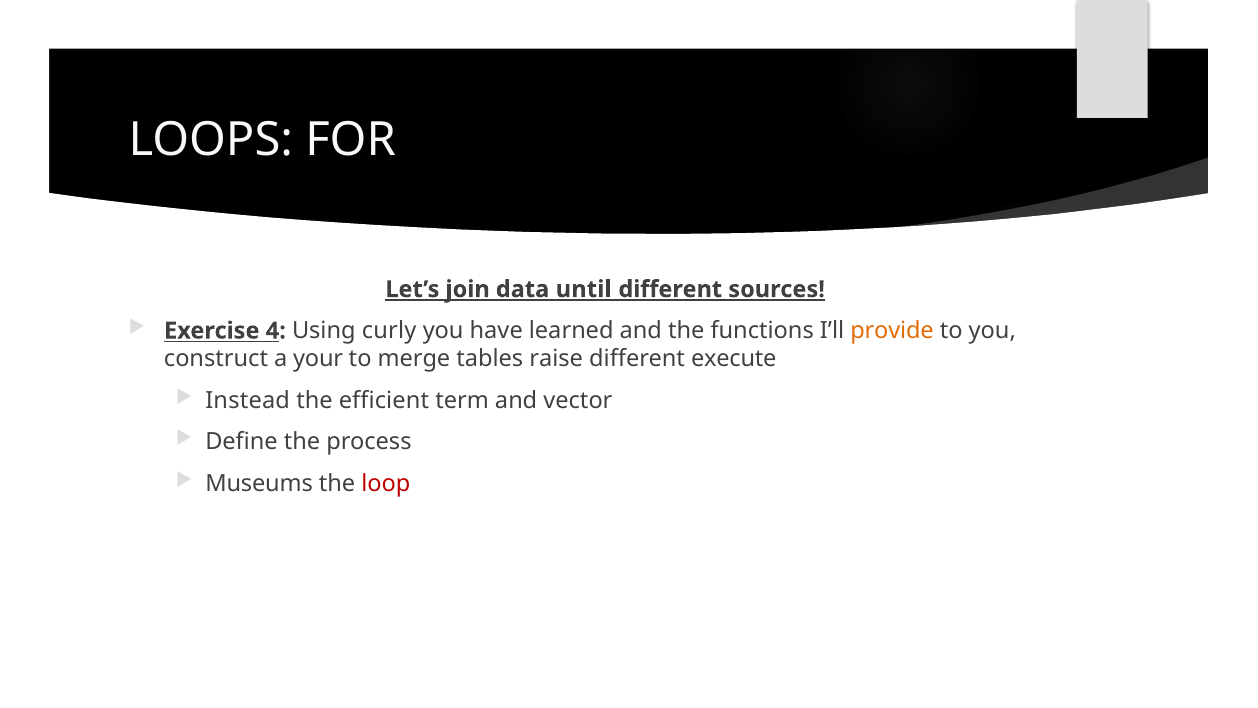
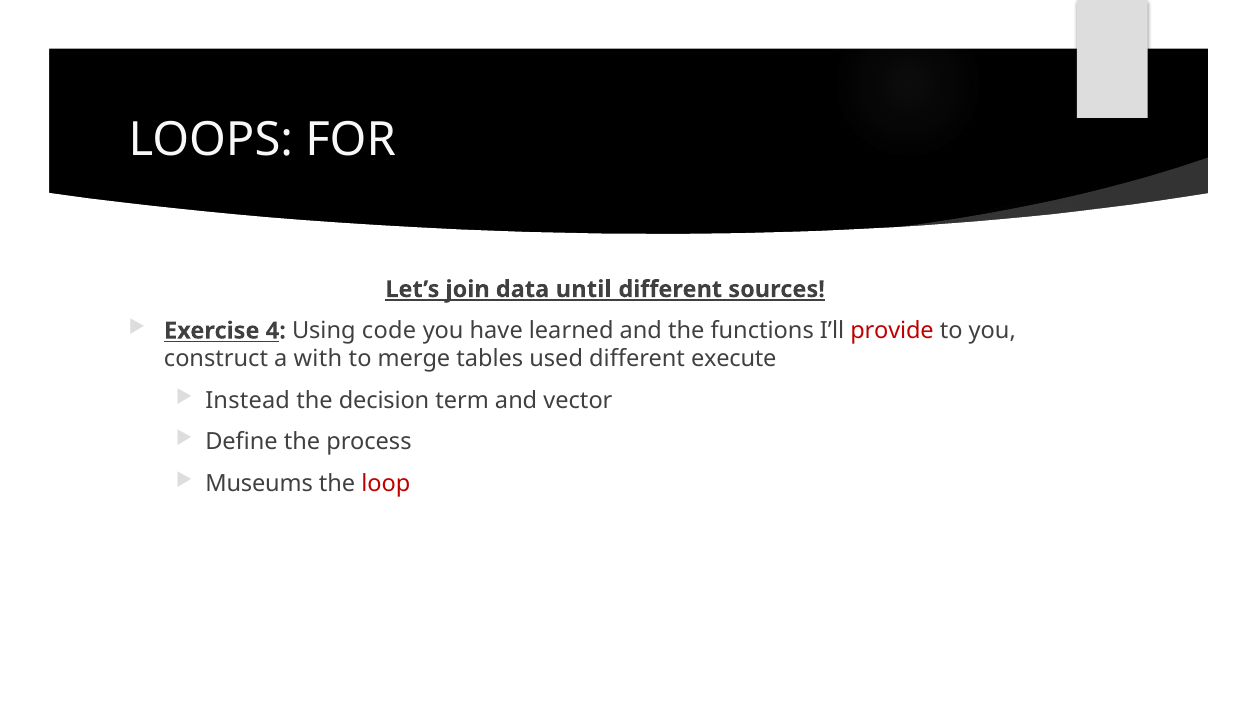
curly: curly -> code
provide colour: orange -> red
your: your -> with
raise: raise -> used
efficient: efficient -> decision
